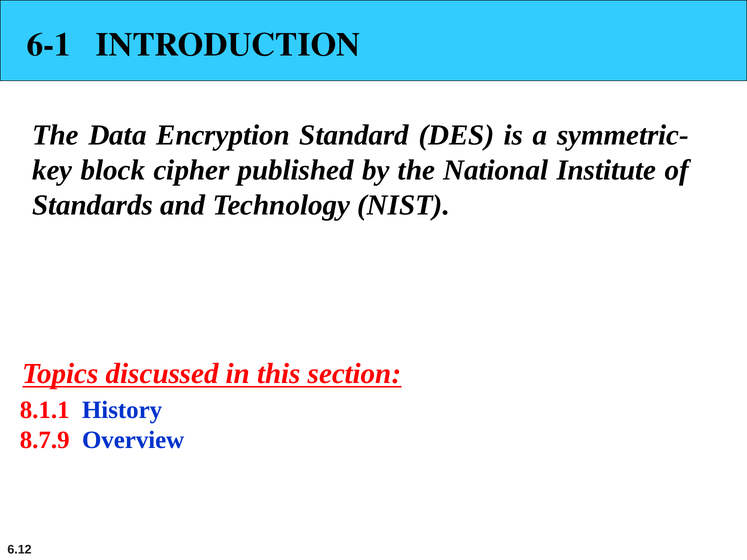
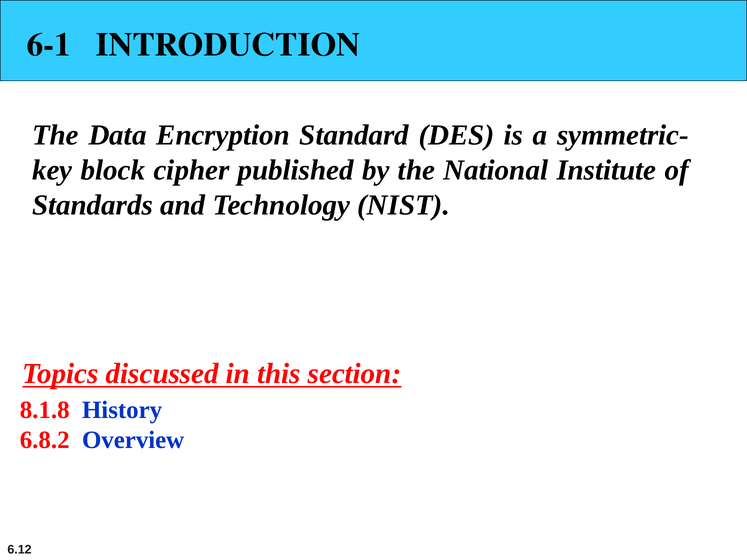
8.1.1: 8.1.1 -> 8.1.8
8.7.9: 8.7.9 -> 6.8.2
